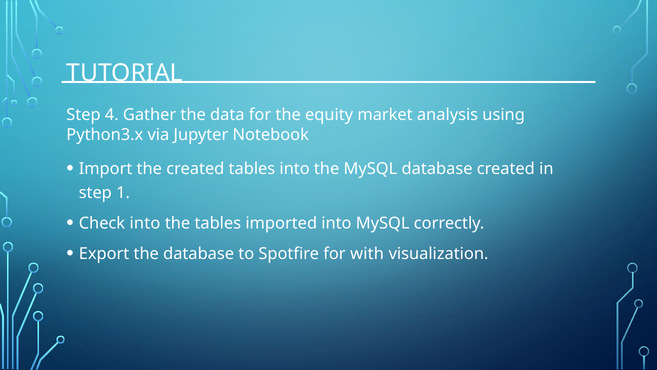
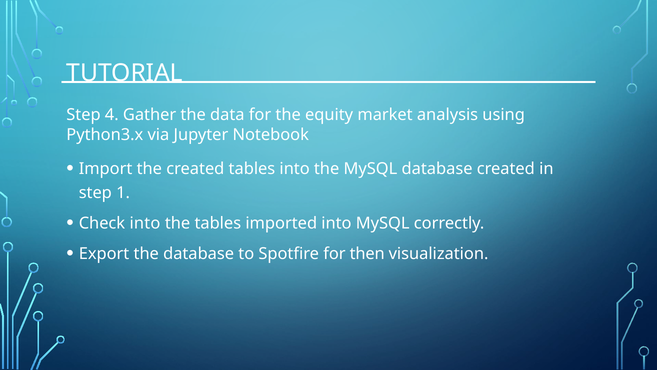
with: with -> then
